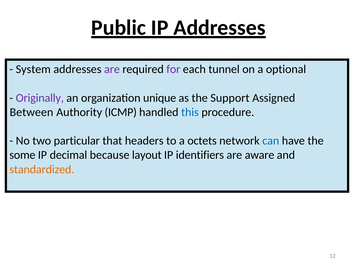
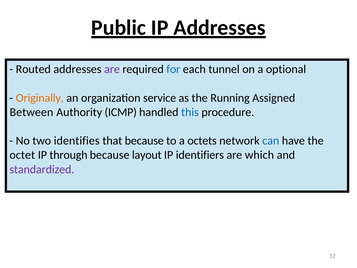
System: System -> Routed
for colour: purple -> blue
Originally colour: purple -> orange
unique: unique -> service
Support: Support -> Running
particular: particular -> identifies
that headers: headers -> because
some: some -> octet
decimal: decimal -> through
aware: aware -> which
standardized colour: orange -> purple
